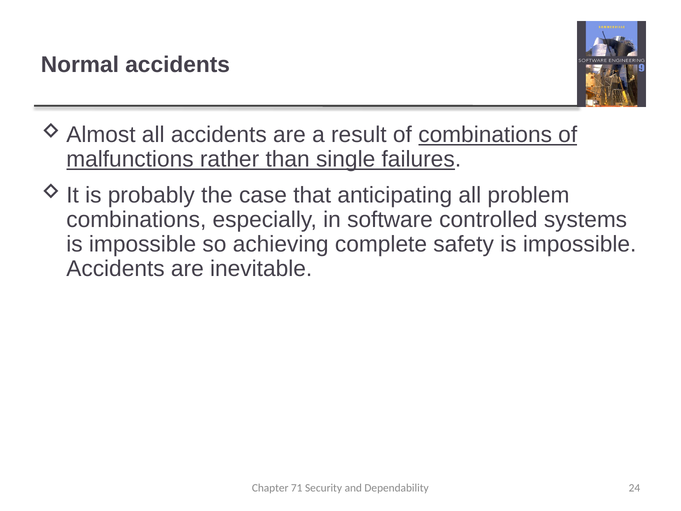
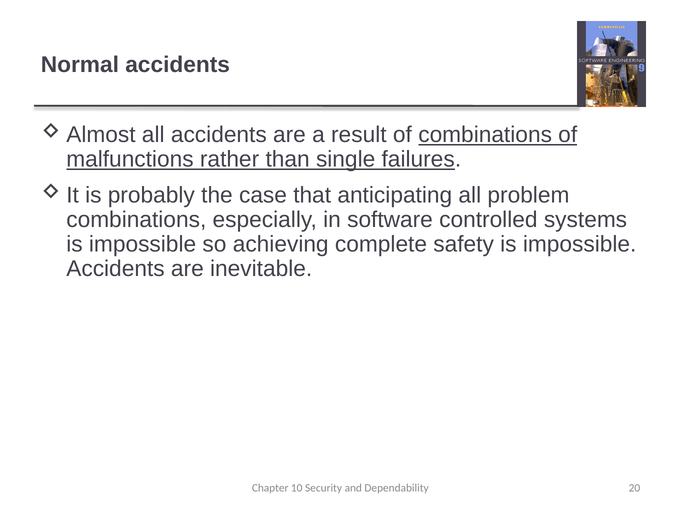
71: 71 -> 10
24: 24 -> 20
